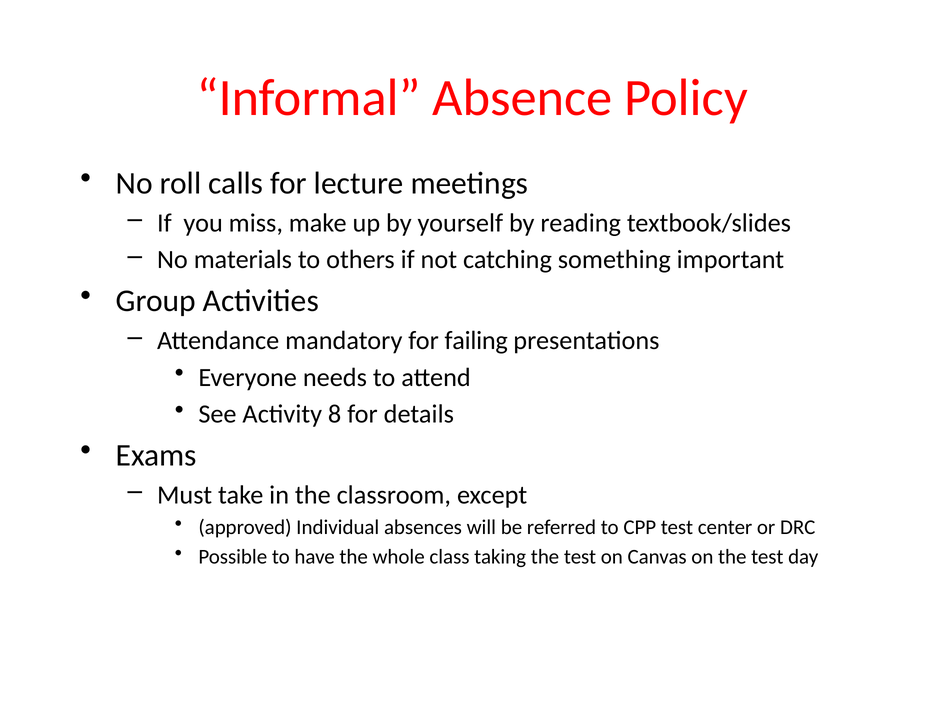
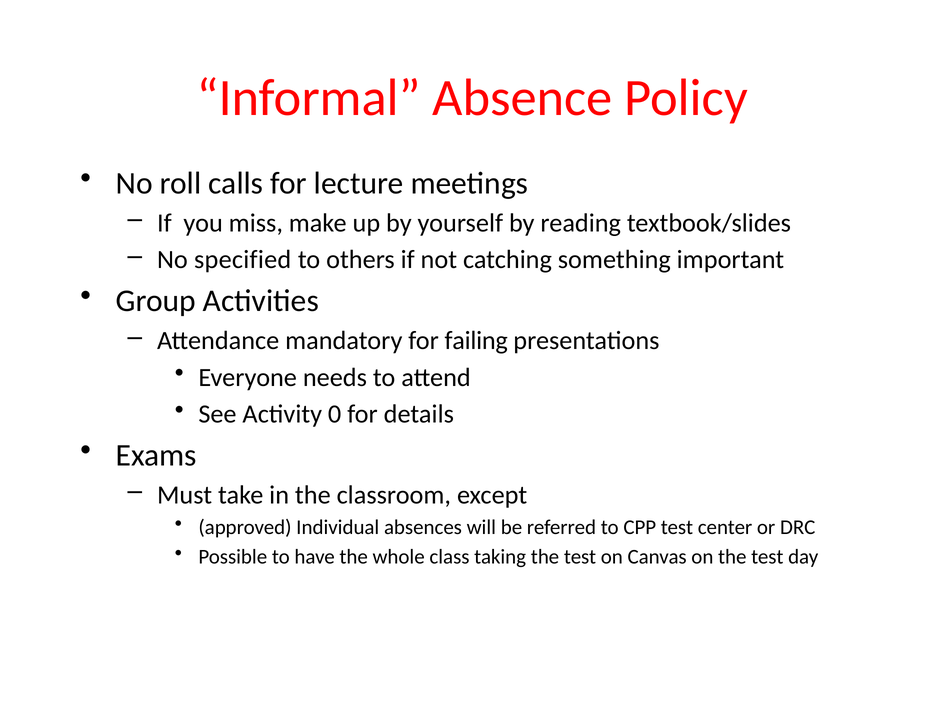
materials: materials -> specified
8: 8 -> 0
